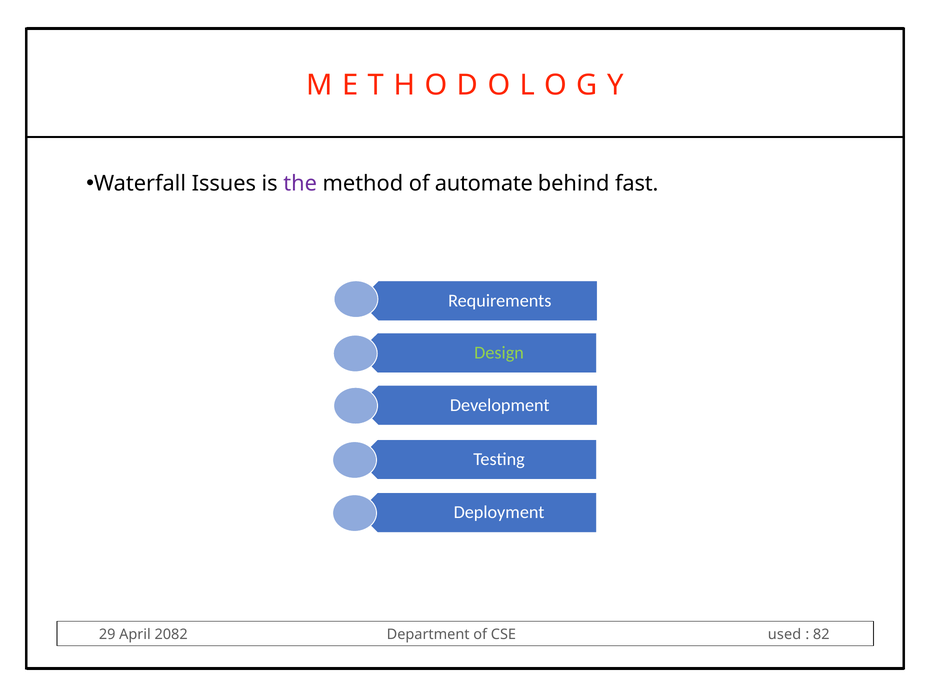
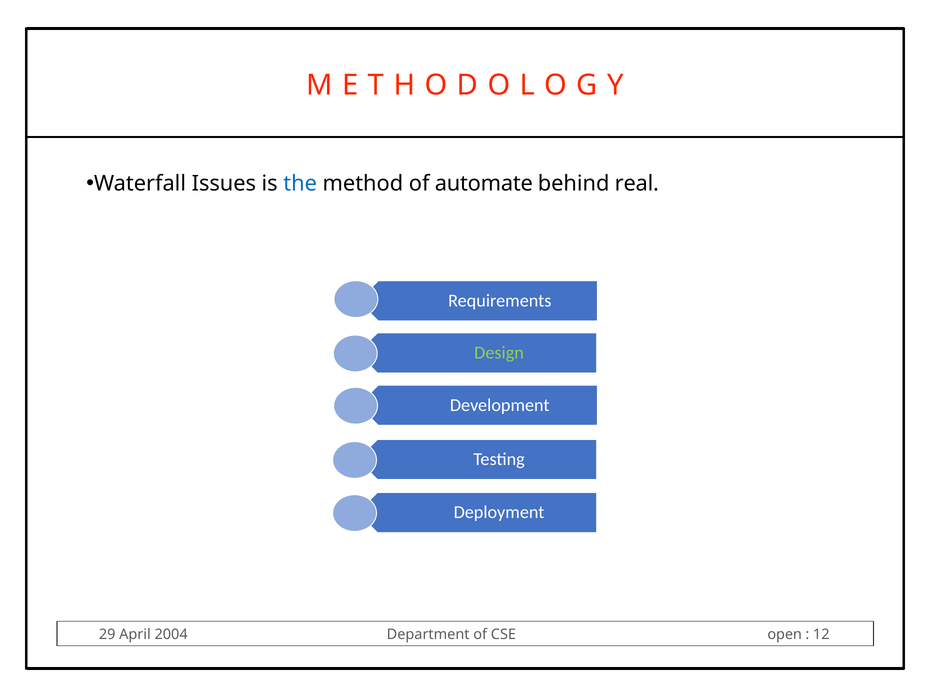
the colour: purple -> blue
fast: fast -> real
2082: 2082 -> 2004
used: used -> open
82: 82 -> 12
